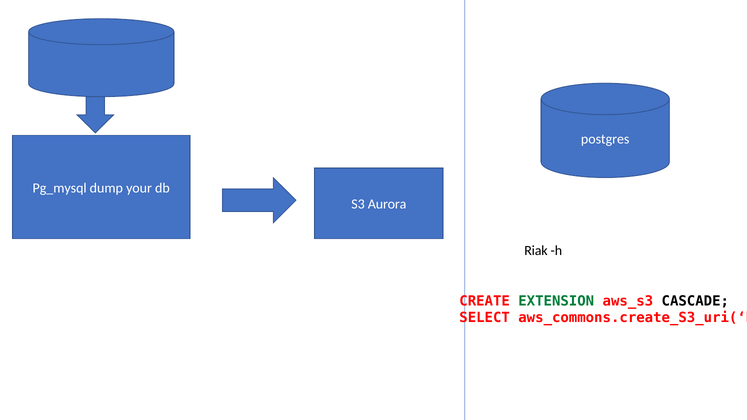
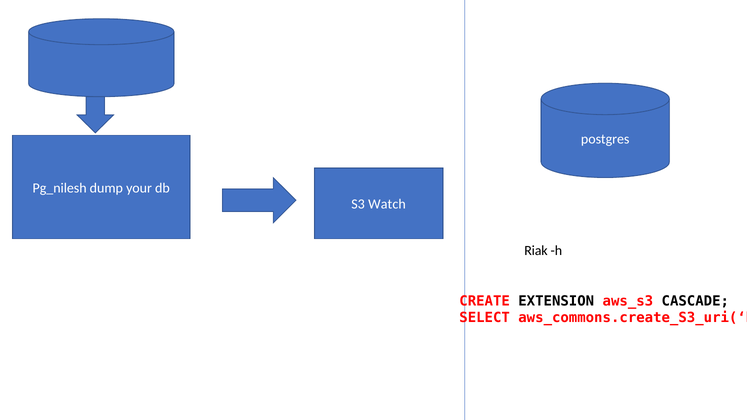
Pg_mysql: Pg_mysql -> Pg_nilesh
Aurora: Aurora -> Watch
EXTENSION colour: green -> black
